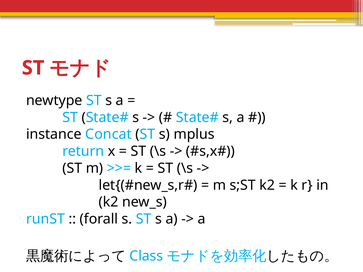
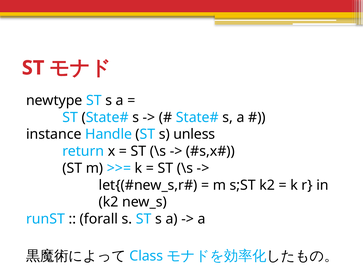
Concat: Concat -> Handle
mplus: mplus -> unless
